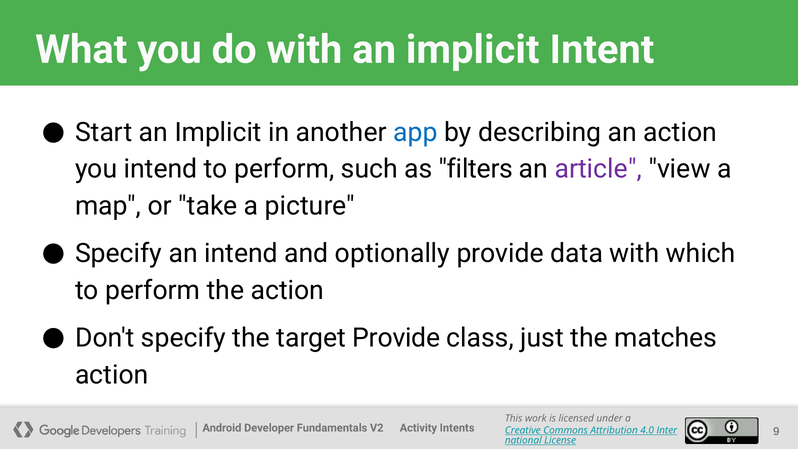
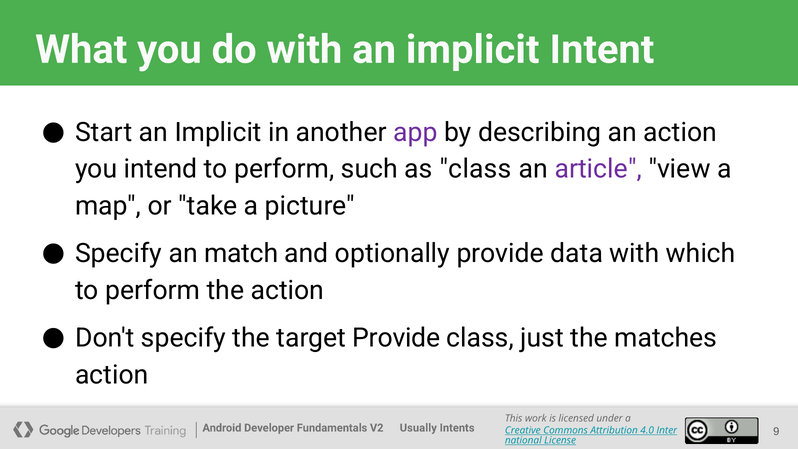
app colour: blue -> purple
as filters: filters -> class
an intend: intend -> match
Activity: Activity -> Usually
